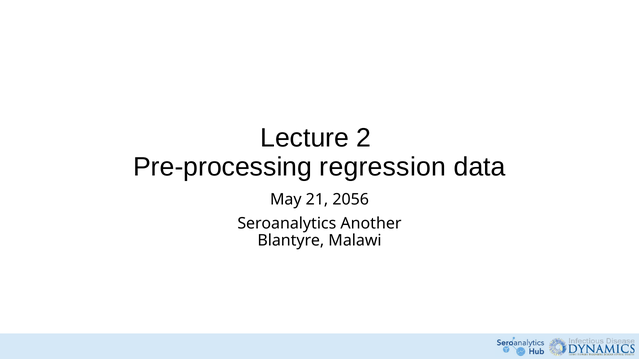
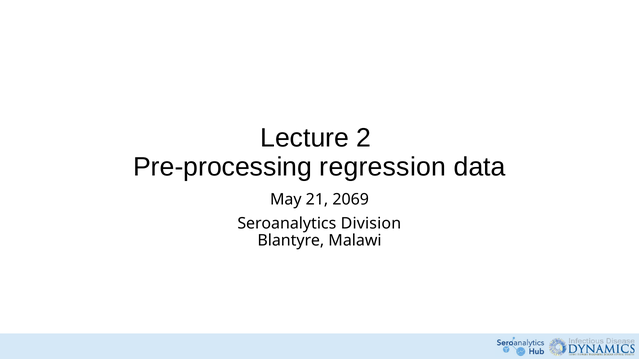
2056: 2056 -> 2069
Another: Another -> Division
